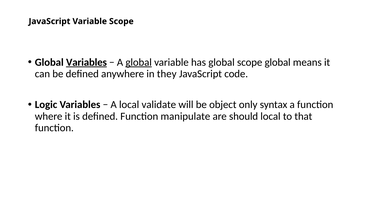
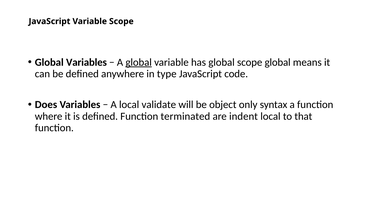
Variables at (86, 62) underline: present -> none
they: they -> type
Logic: Logic -> Does
manipulate: manipulate -> terminated
should: should -> indent
